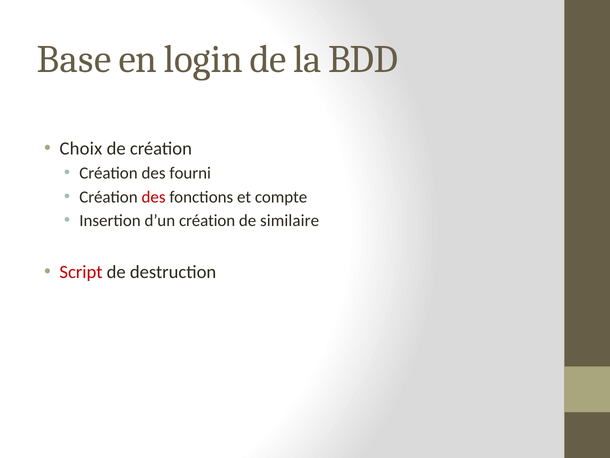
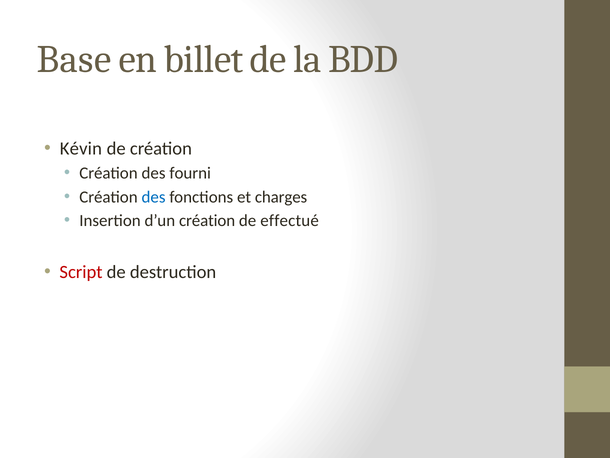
login: login -> billet
Choix: Choix -> Kévin
des at (154, 197) colour: red -> blue
compte: compte -> charges
similaire: similaire -> effectué
